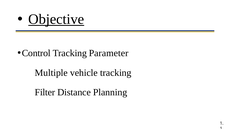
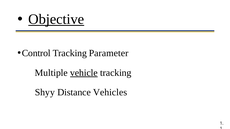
vehicle underline: none -> present
Filter: Filter -> Shyy
Planning: Planning -> Vehicles
